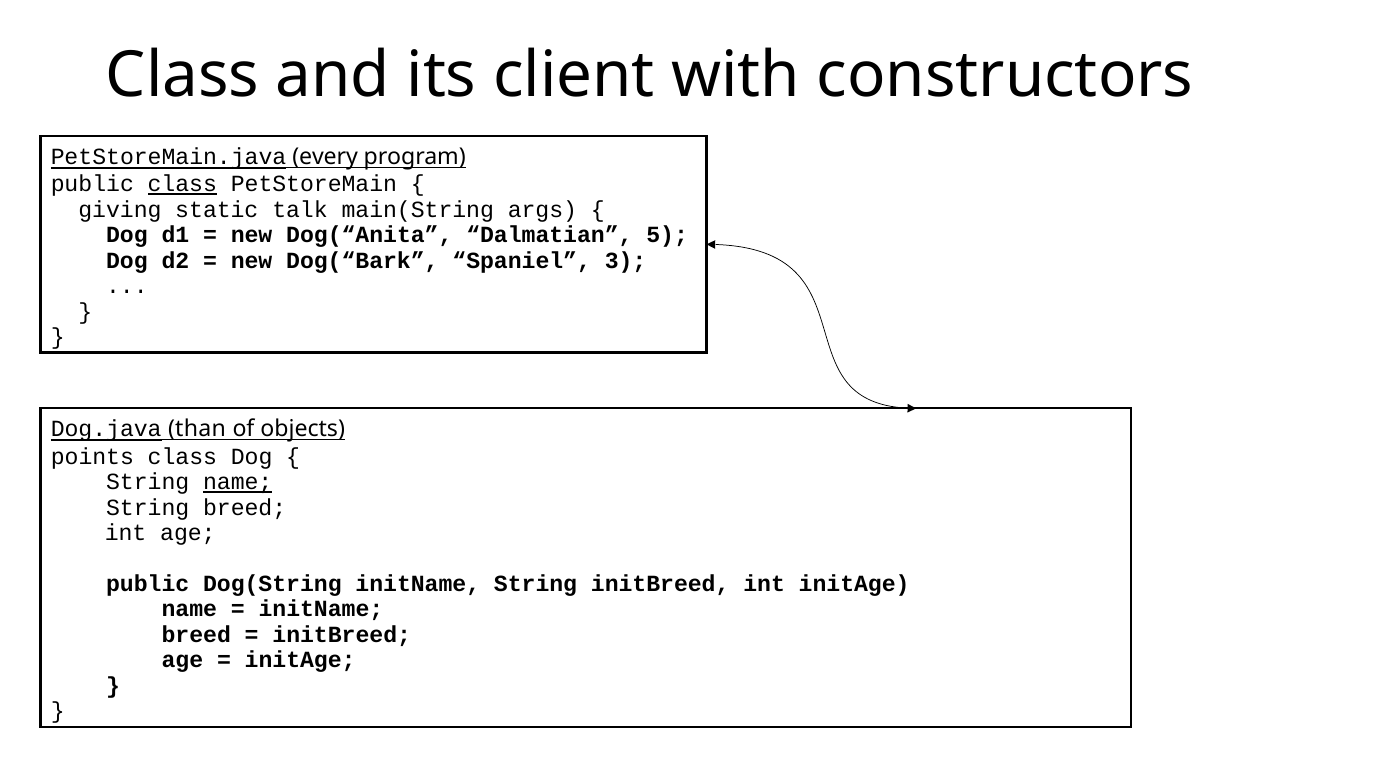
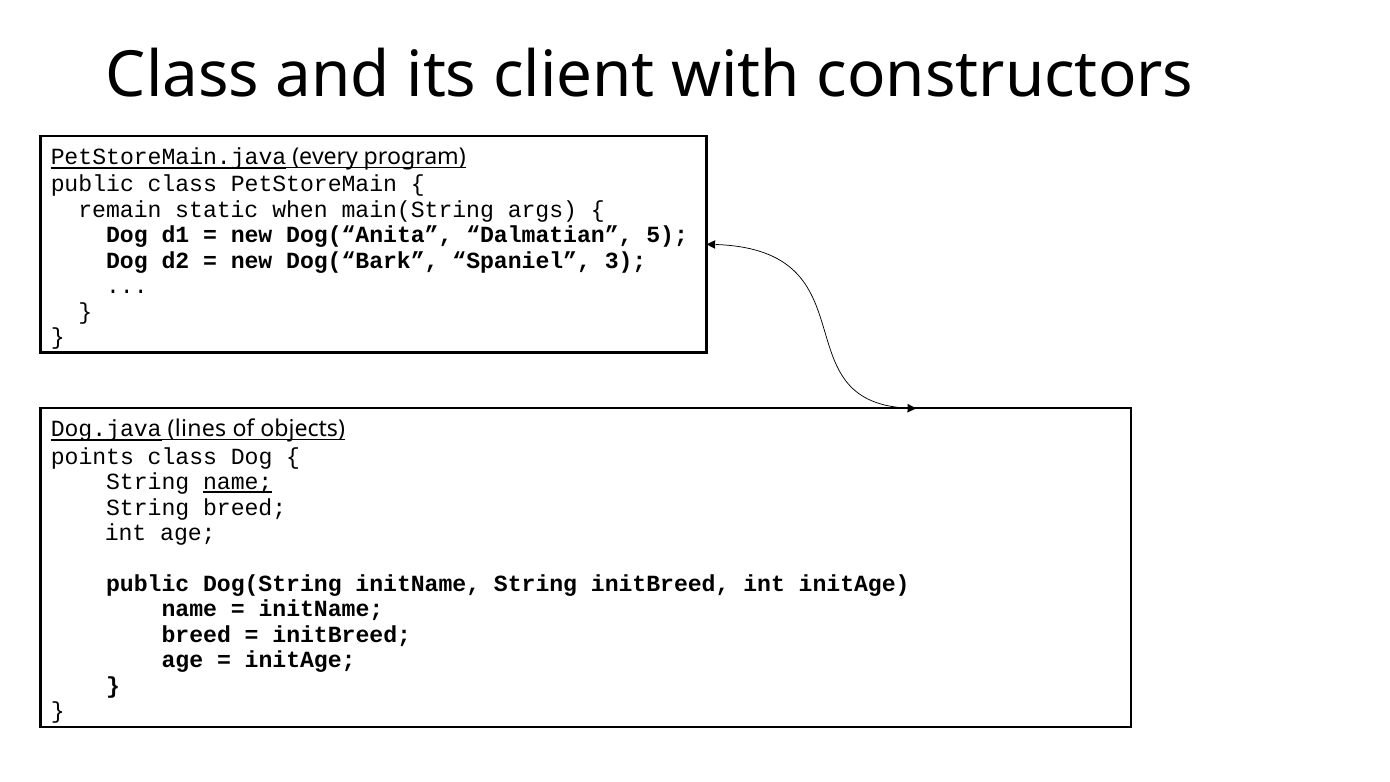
class at (182, 184) underline: present -> none
giving: giving -> remain
talk: talk -> when
than: than -> lines
